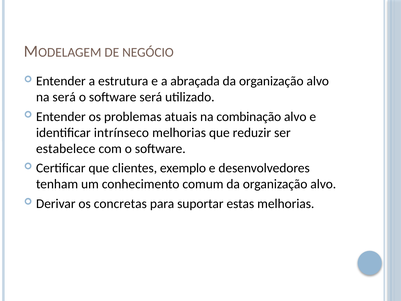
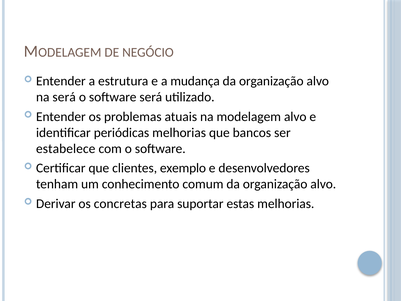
abraçada: abraçada -> mudança
combinação: combinação -> modelagem
intrínseco: intrínseco -> periódicas
reduzir: reduzir -> bancos
